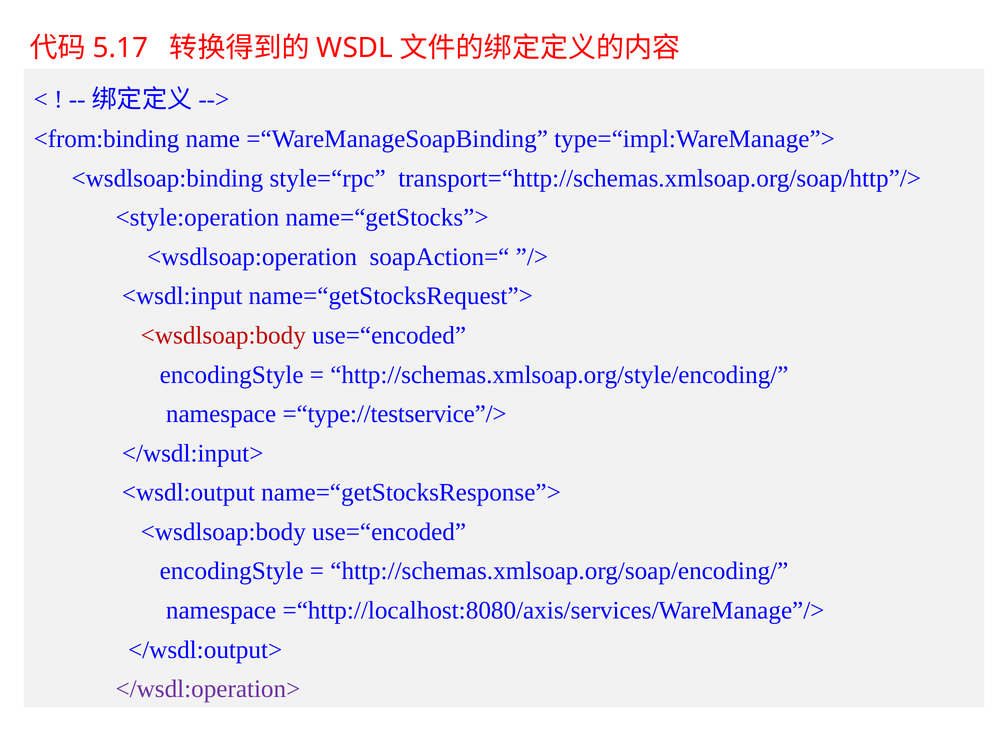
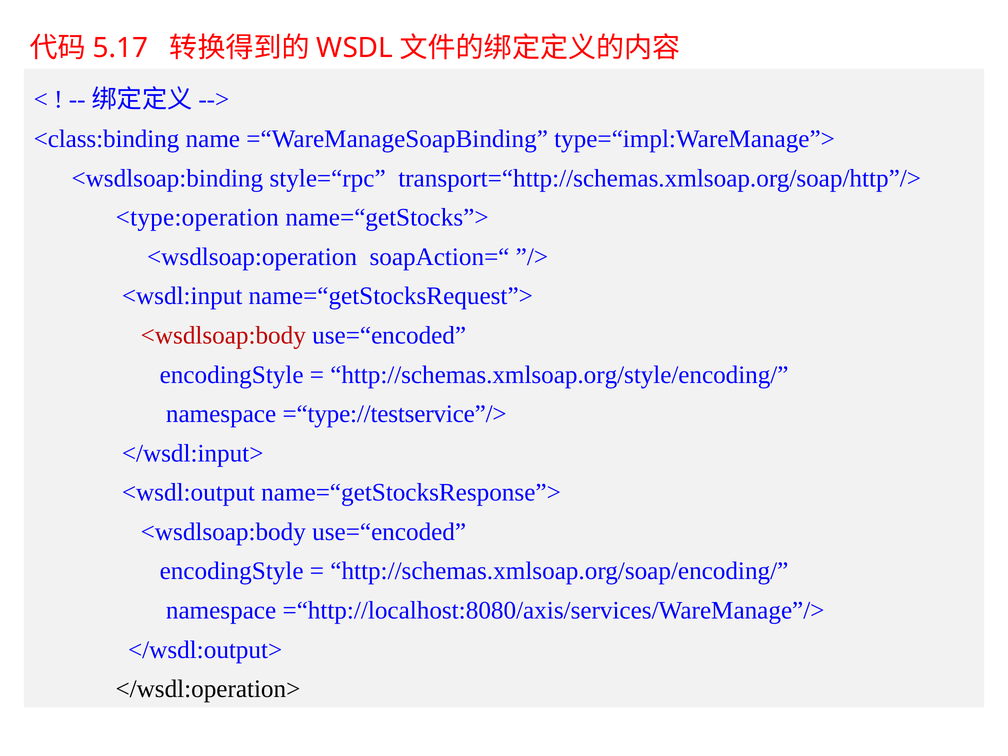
<from:binding: <from:binding -> <class:binding
<style:operation: <style:operation -> <type:operation
</wsdl:operation> colour: purple -> black
